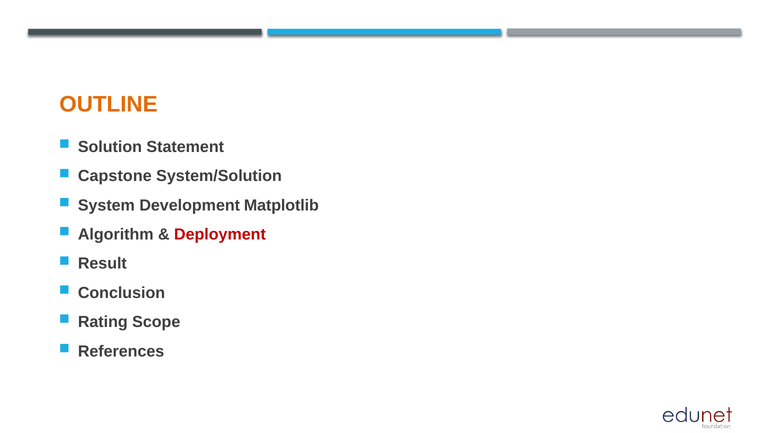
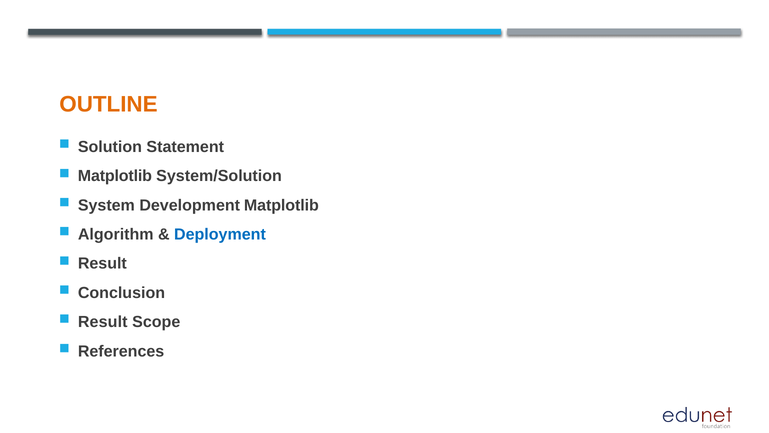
Capstone at (115, 176): Capstone -> Matplotlib
Deployment colour: red -> blue
Rating at (103, 322): Rating -> Result
